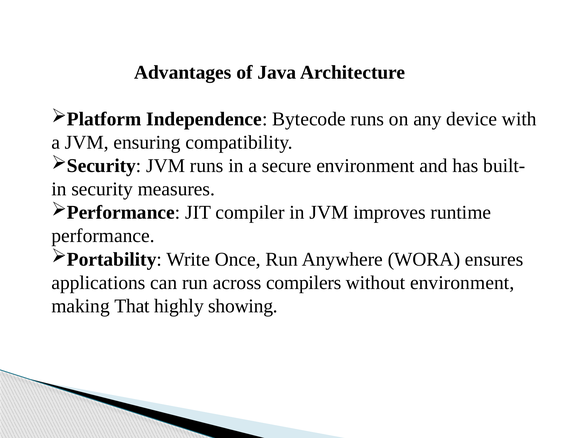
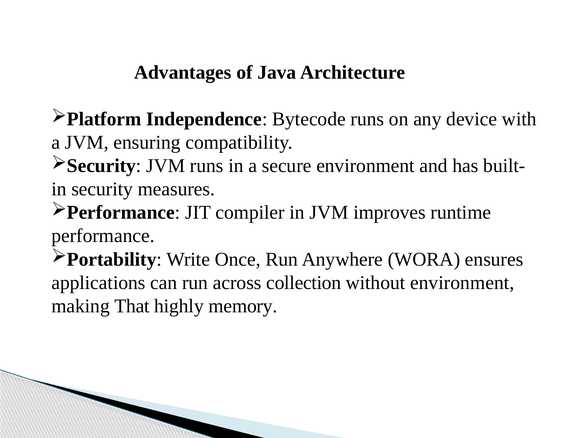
compilers: compilers -> collection
showing: showing -> memory
